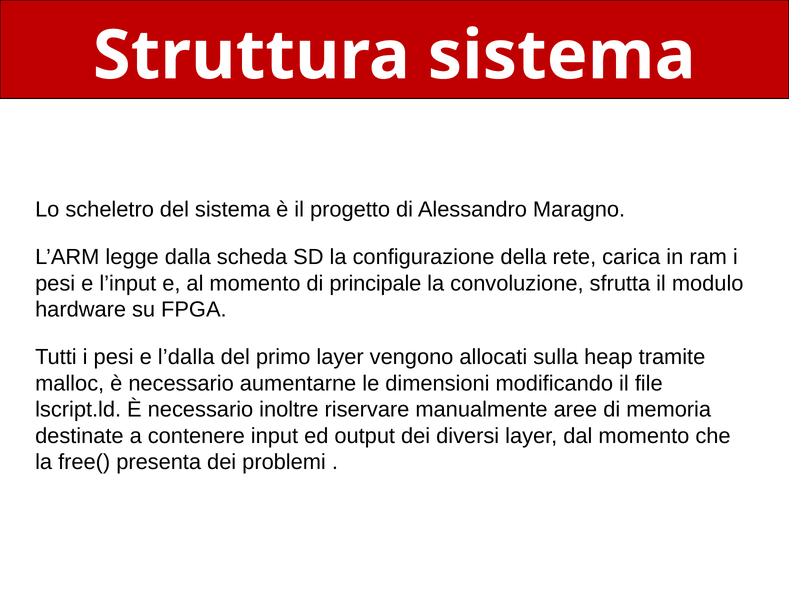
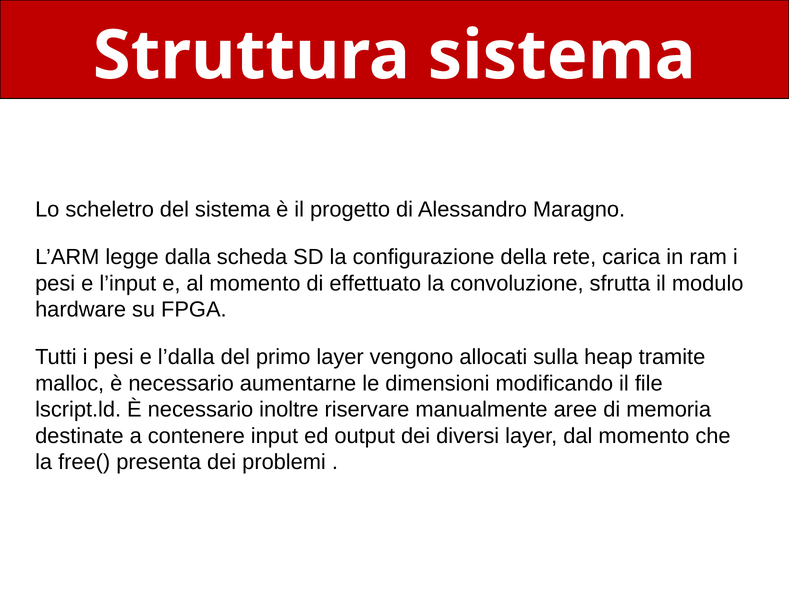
principale: principale -> effettuato
